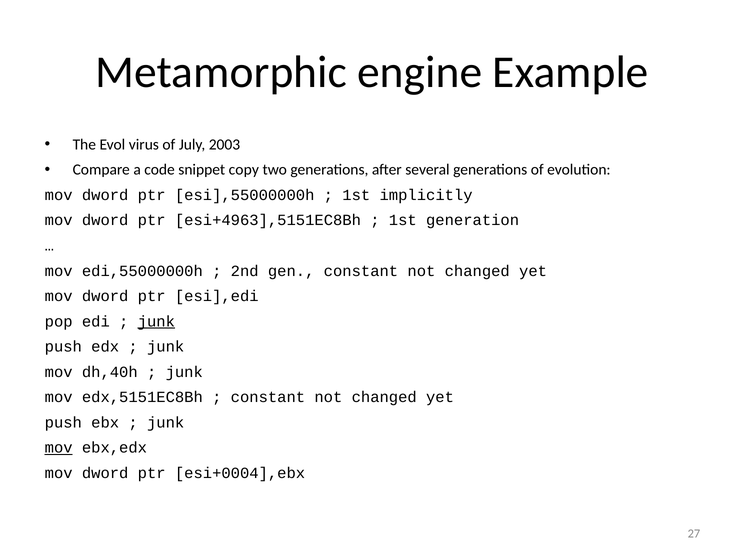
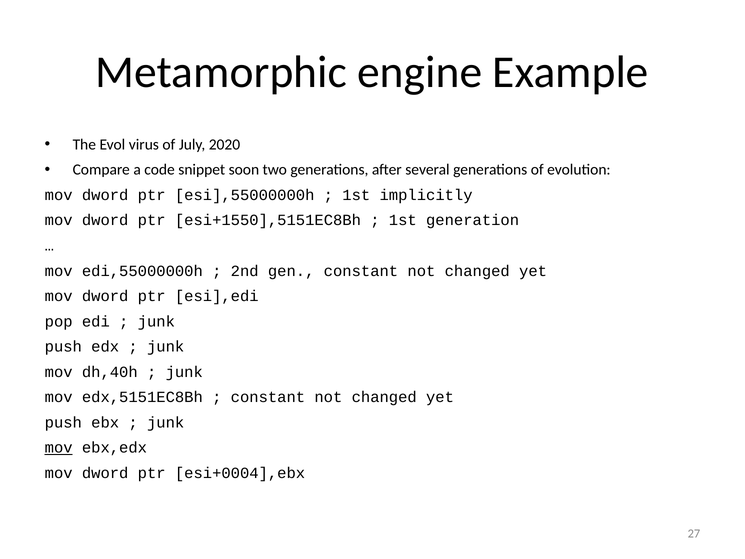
2003: 2003 -> 2020
copy: copy -> soon
esi+4963],5151EC8Bh: esi+4963],5151EC8Bh -> esi+1550],5151EC8Bh
junk at (156, 321) underline: present -> none
